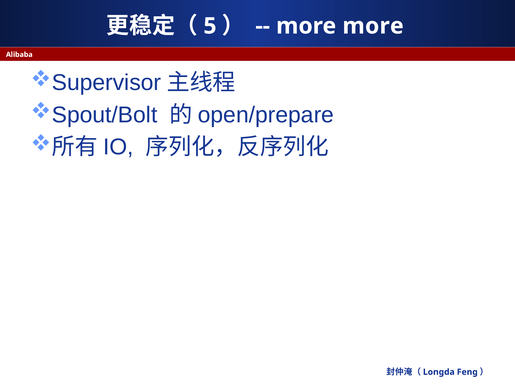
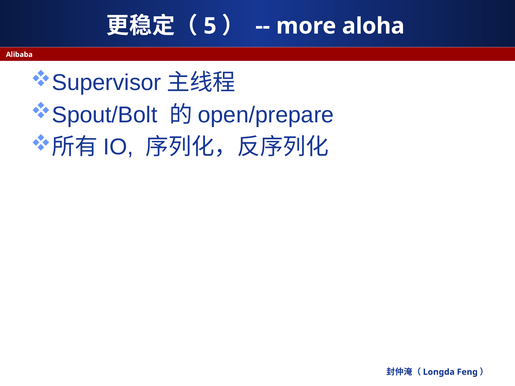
more more: more -> aloha
